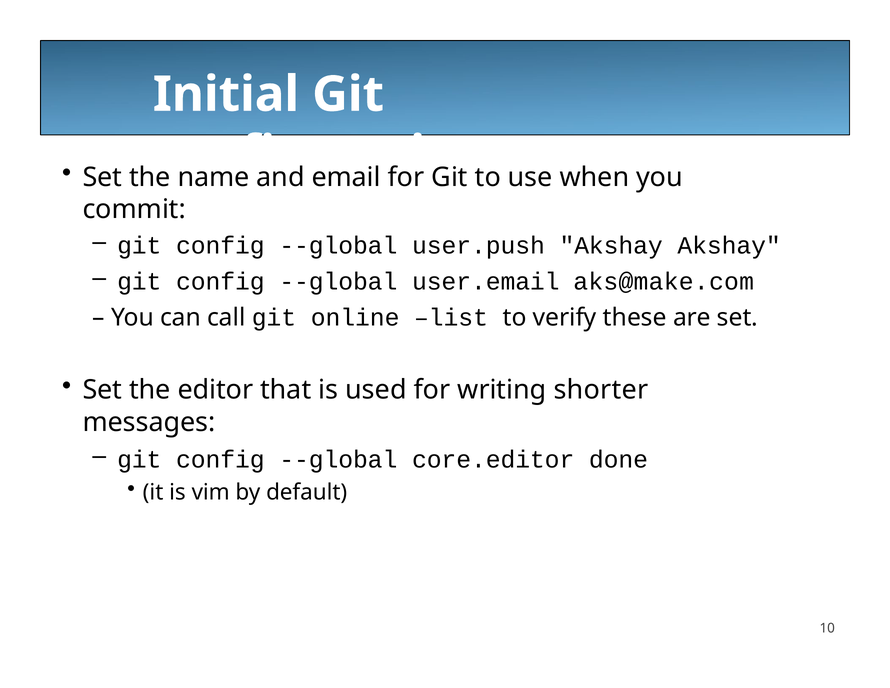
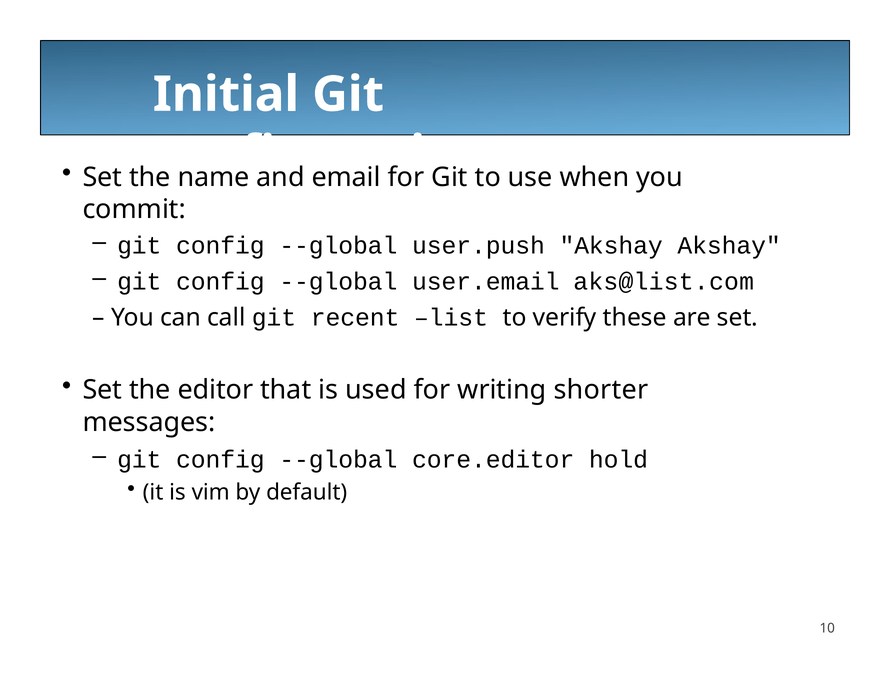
aks@make.com: aks@make.com -> aks@list.com
online: online -> recent
done: done -> hold
